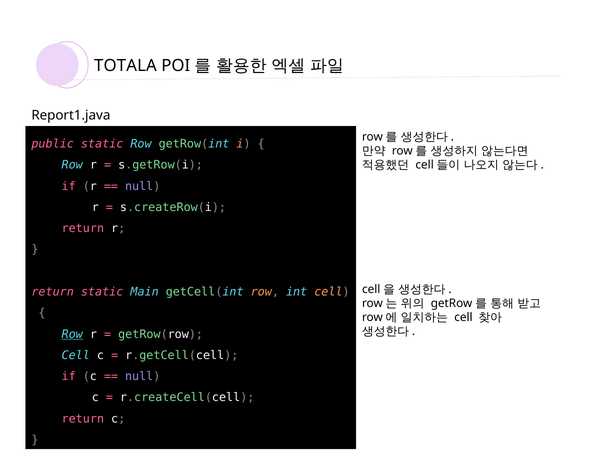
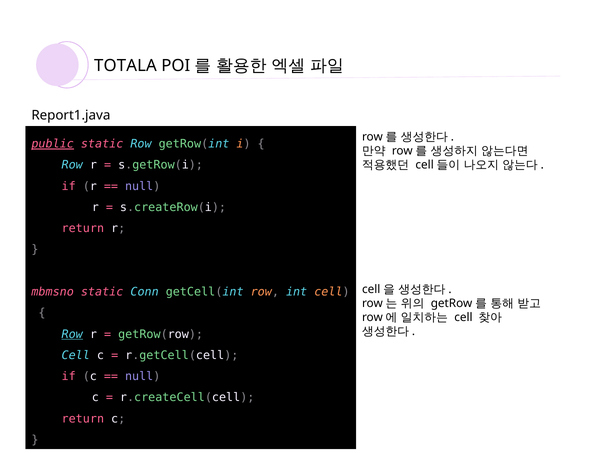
public underline: none -> present
return at (53, 292): return -> mbmsno
Main: Main -> Conn
